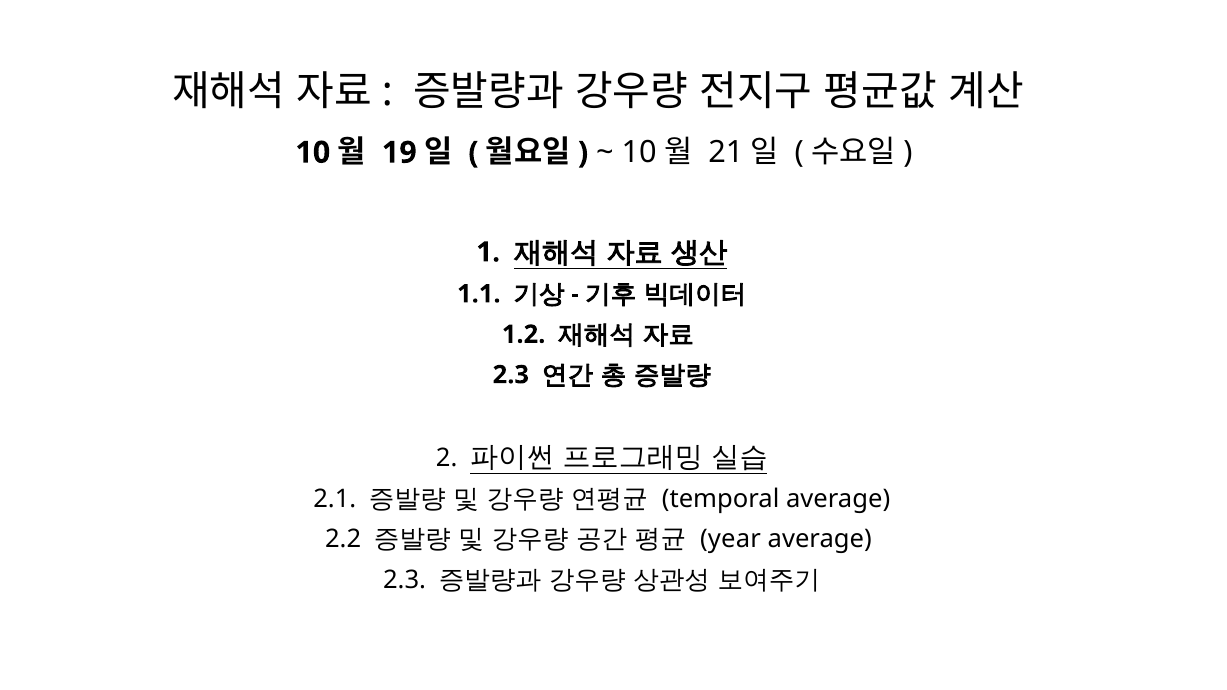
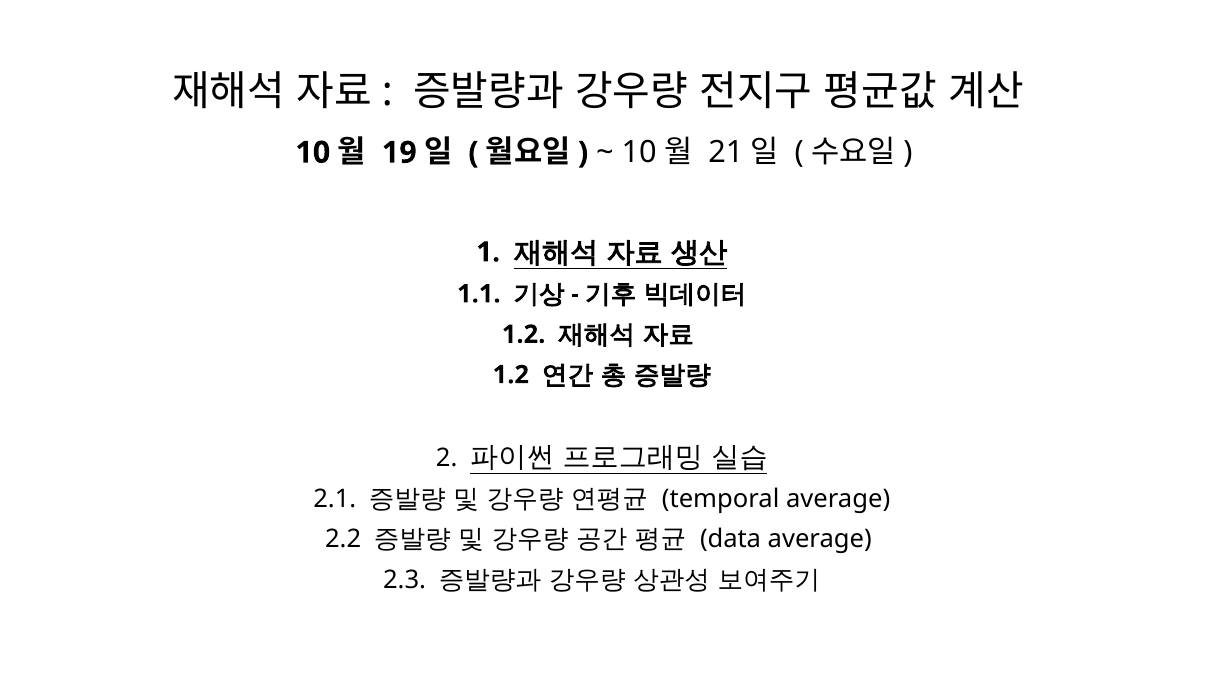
2.3 at (511, 375): 2.3 -> 1.2
year: year -> data
